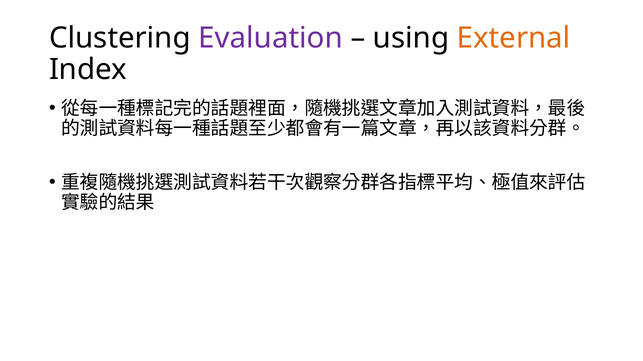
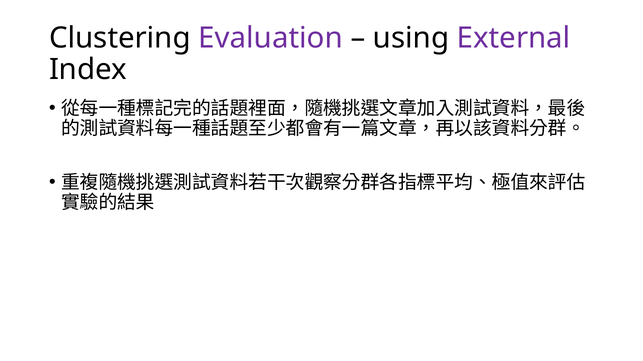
External colour: orange -> purple
